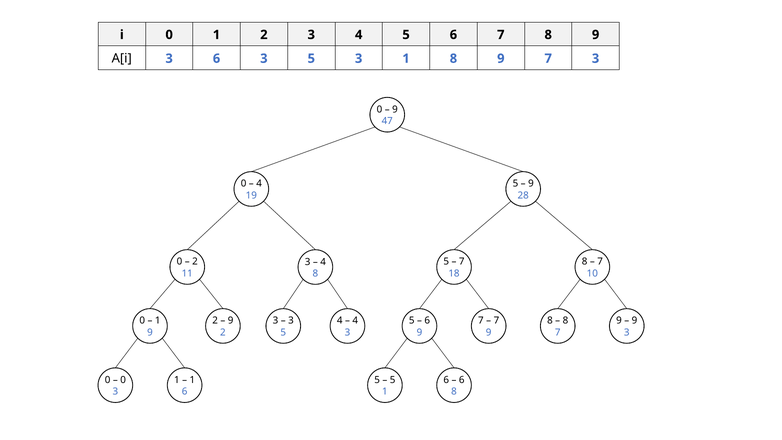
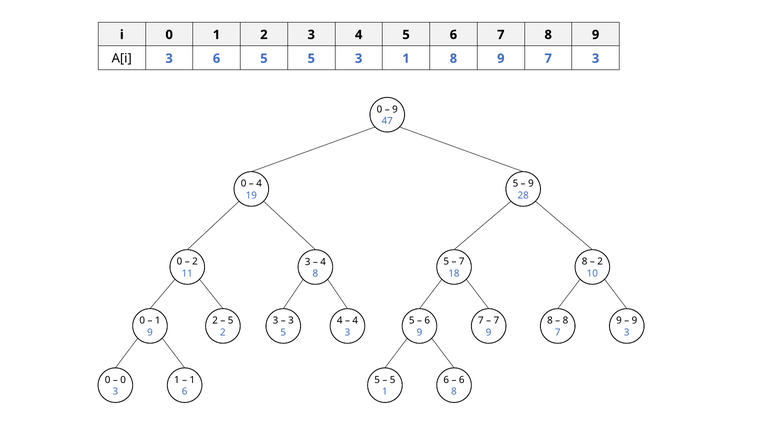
3 6 3: 3 -> 5
7 at (600, 262): 7 -> 2
9 at (231, 321): 9 -> 5
